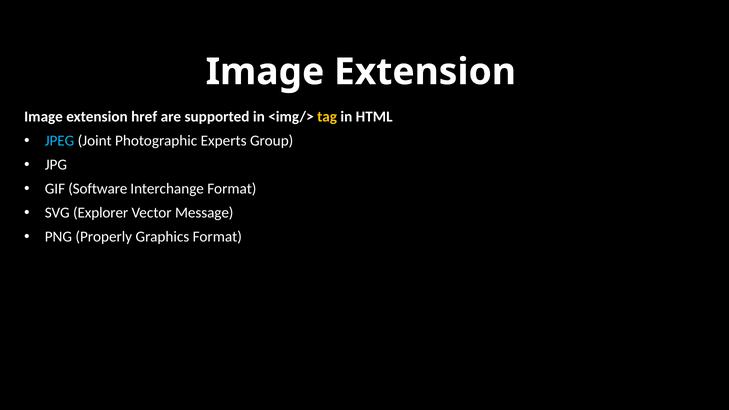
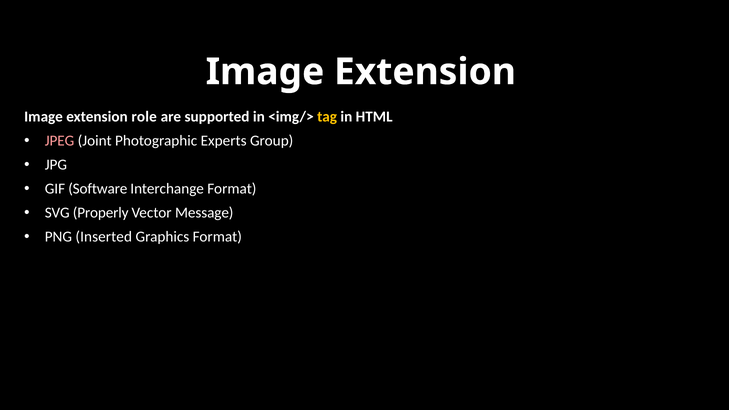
href: href -> role
JPEG colour: light blue -> pink
Explorer: Explorer -> Properly
Properly: Properly -> Inserted
